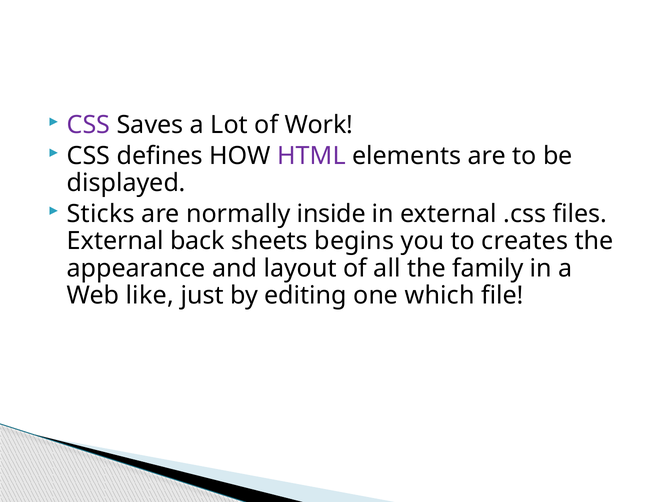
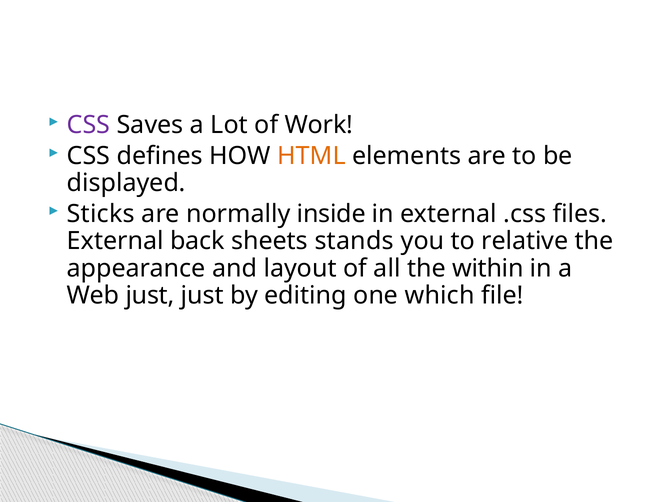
HTML colour: purple -> orange
begins: begins -> stands
creates: creates -> relative
family: family -> within
Web like: like -> just
